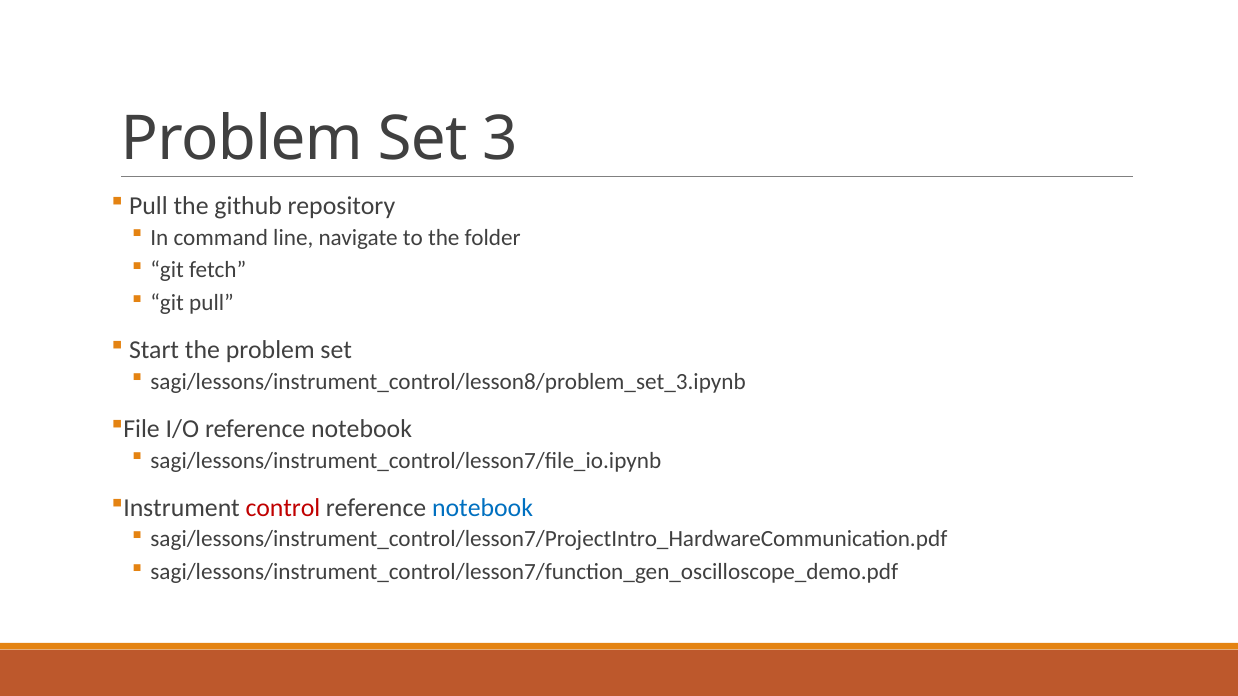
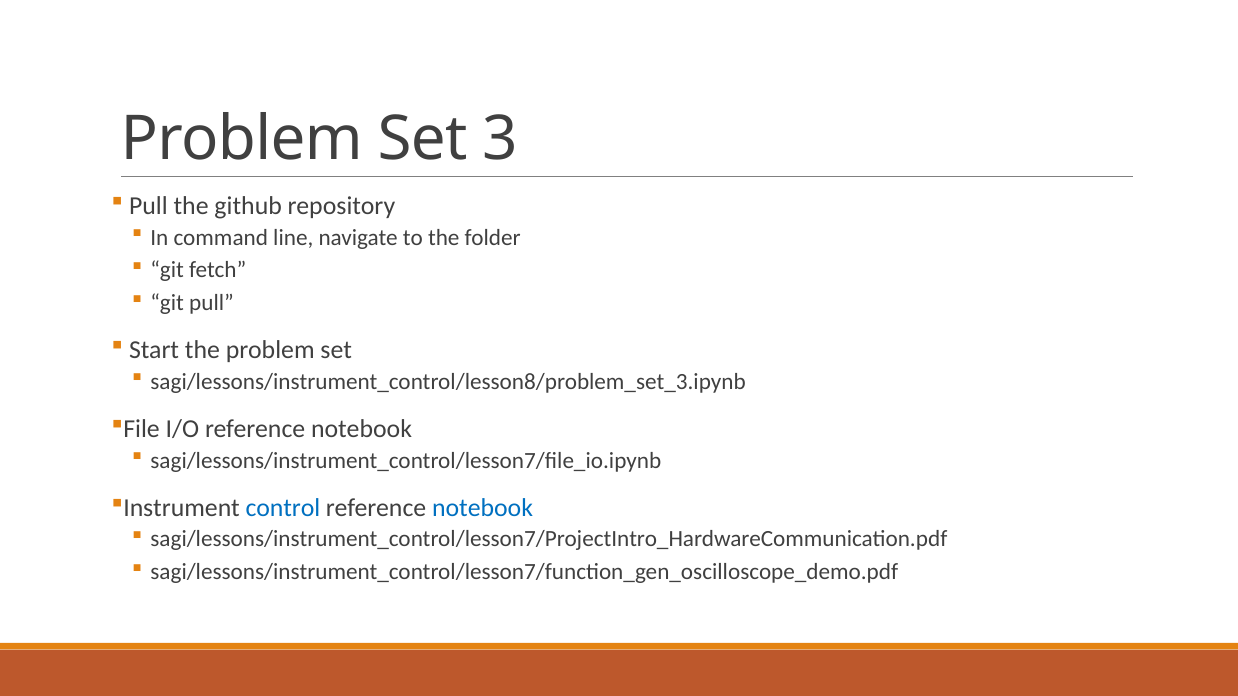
control colour: red -> blue
